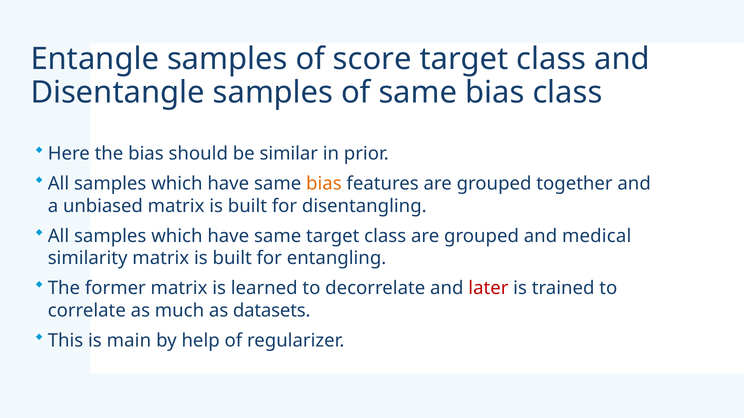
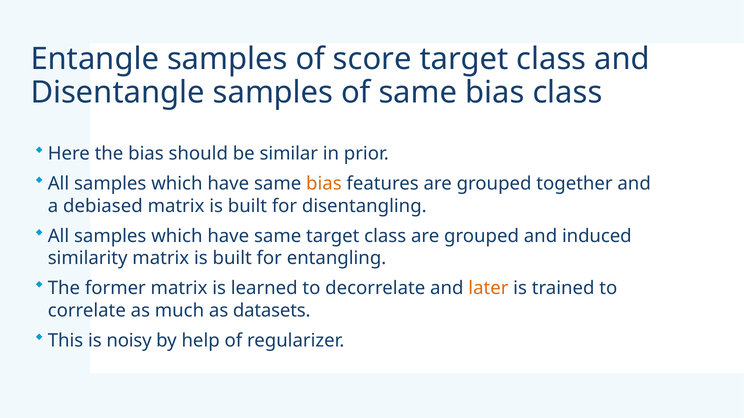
unbiased: unbiased -> debiased
medical: medical -> induced
later colour: red -> orange
main: main -> noisy
